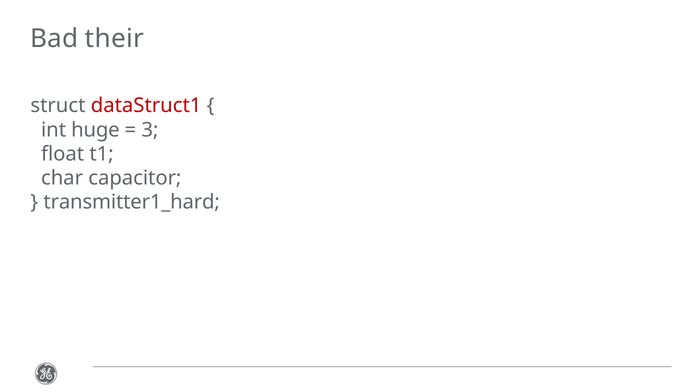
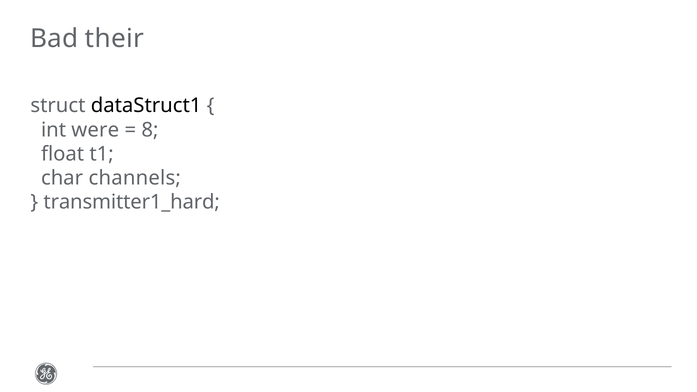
dataStruct1 colour: red -> black
huge: huge -> were
3: 3 -> 8
capacitor: capacitor -> channels
